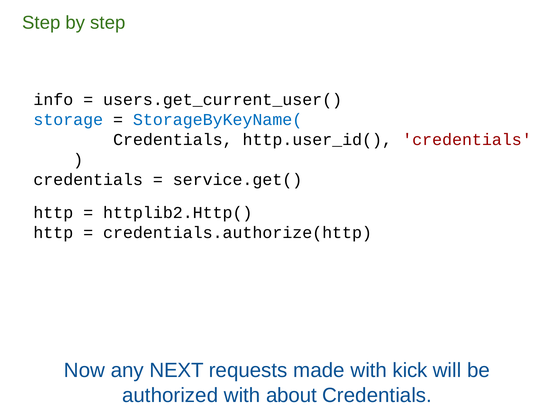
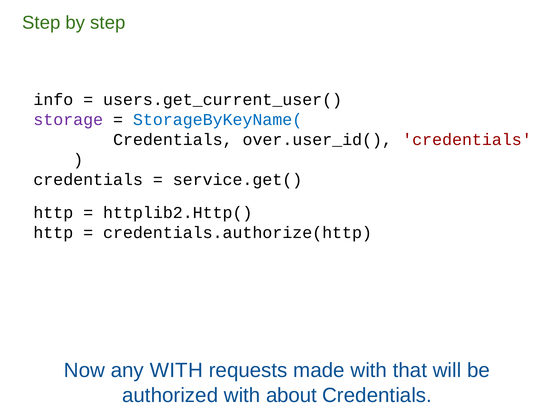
storage colour: blue -> purple
http.user_id(: http.user_id( -> over.user_id(
any NEXT: NEXT -> WITH
kick: kick -> that
